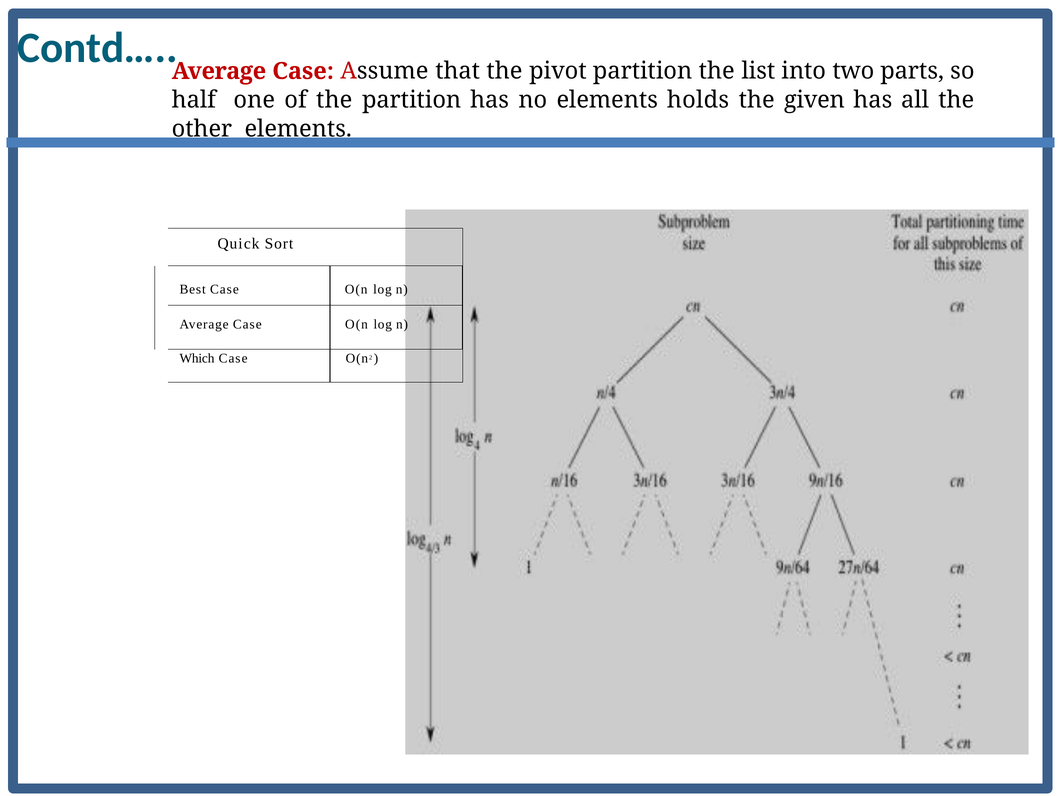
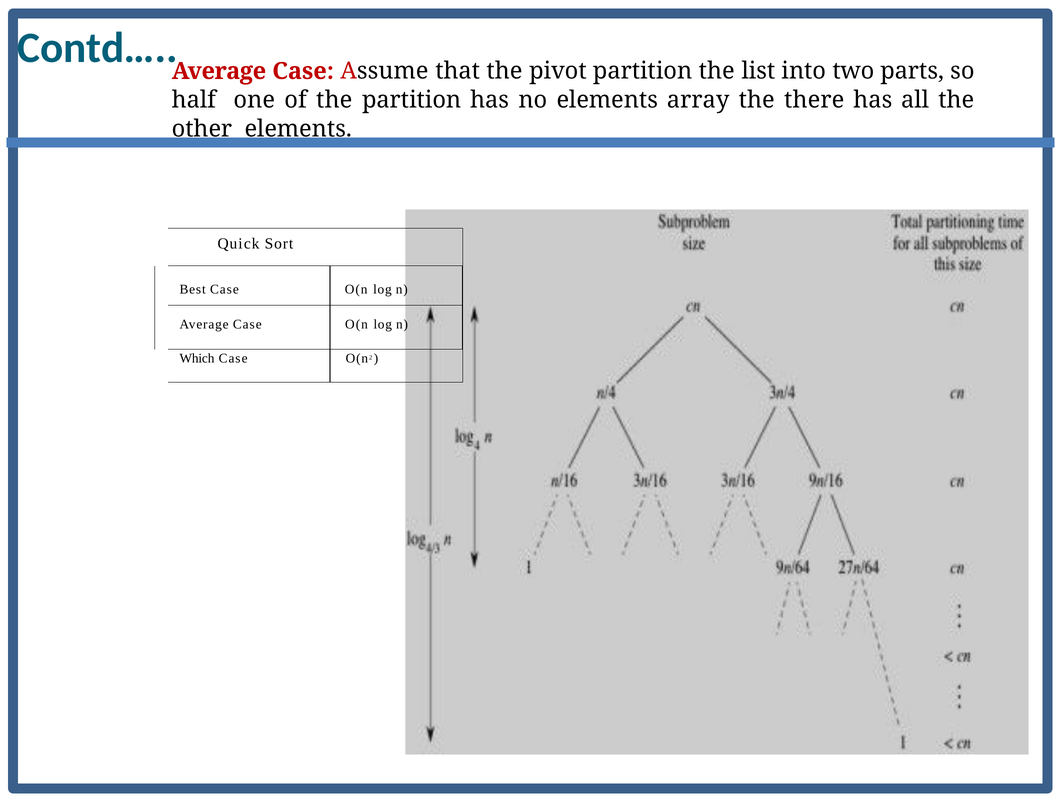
holds: holds -> array
given: given -> there
